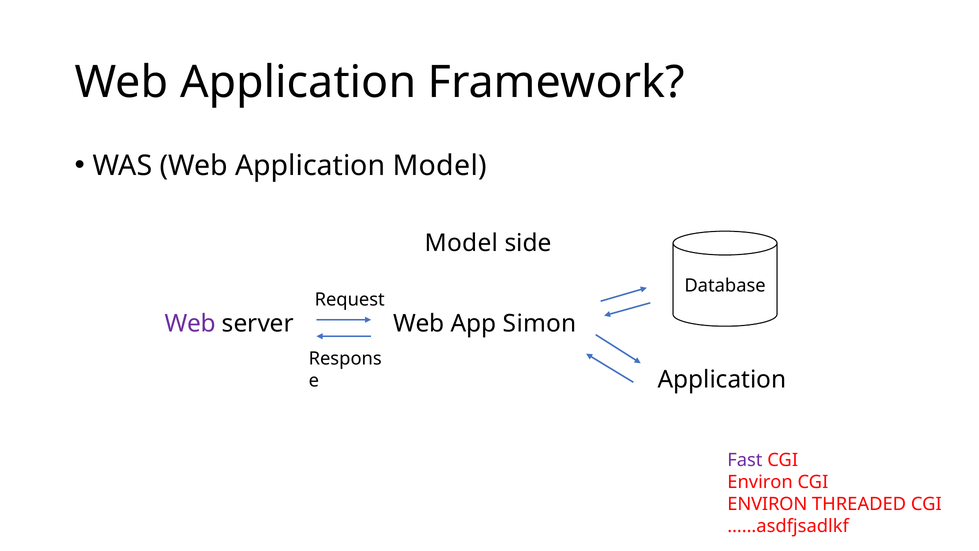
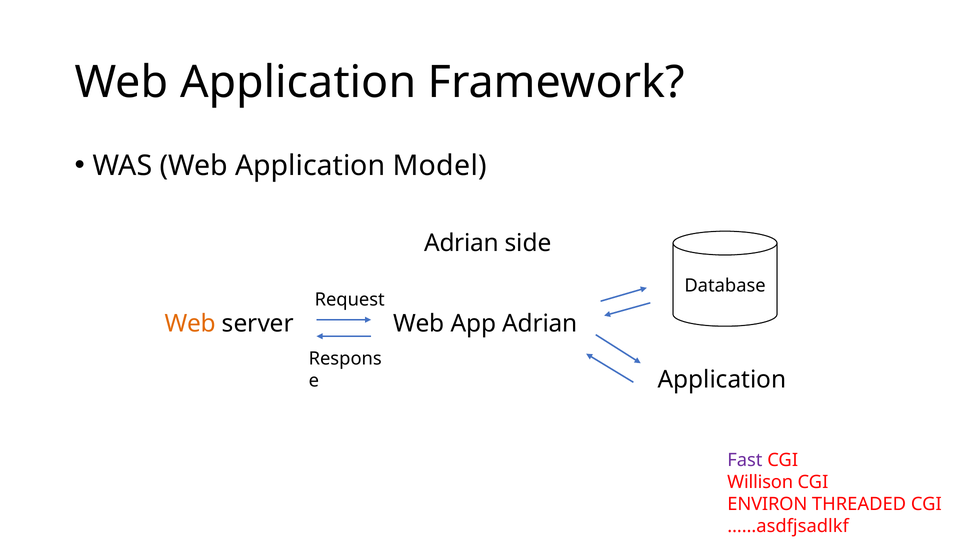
Model at (461, 243): Model -> Adrian
Web at (190, 324) colour: purple -> orange
App Simon: Simon -> Adrian
Environ at (760, 482): Environ -> Willison
